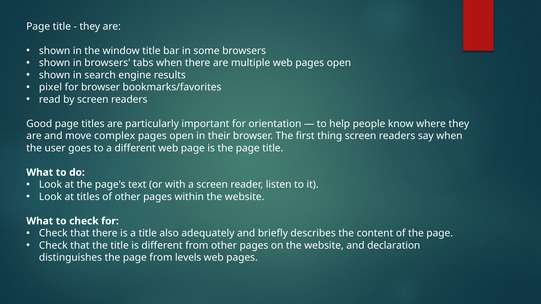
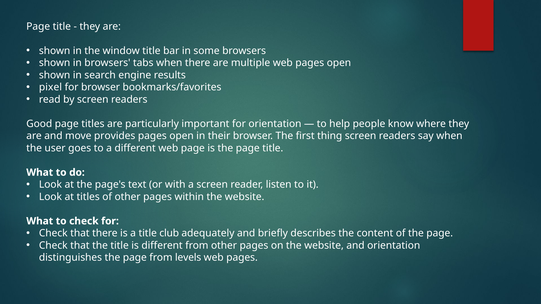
complex: complex -> provides
also: also -> club
and declaration: declaration -> orientation
